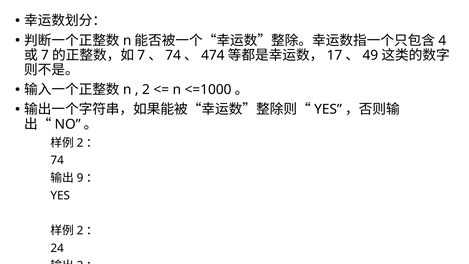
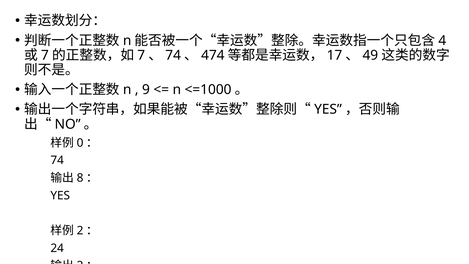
2 at (146, 90): 2 -> 9
2 at (80, 143): 2 -> 0
9: 9 -> 8
